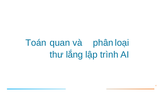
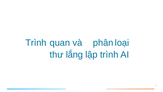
Toán at (36, 43): Toán -> Trình
